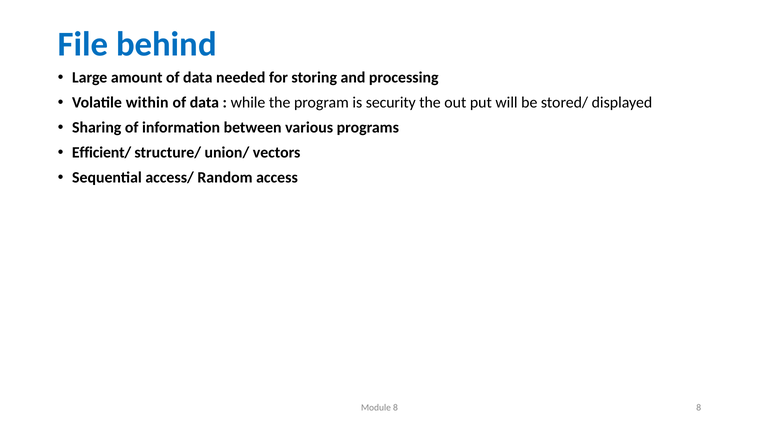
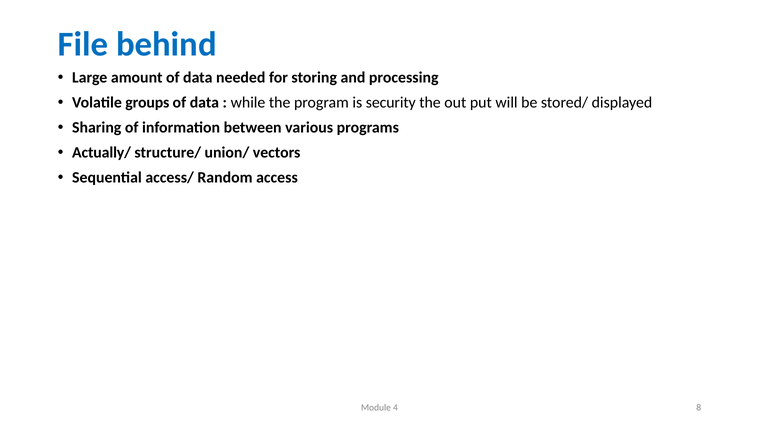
within: within -> groups
Efficient/: Efficient/ -> Actually/
Module 8: 8 -> 4
